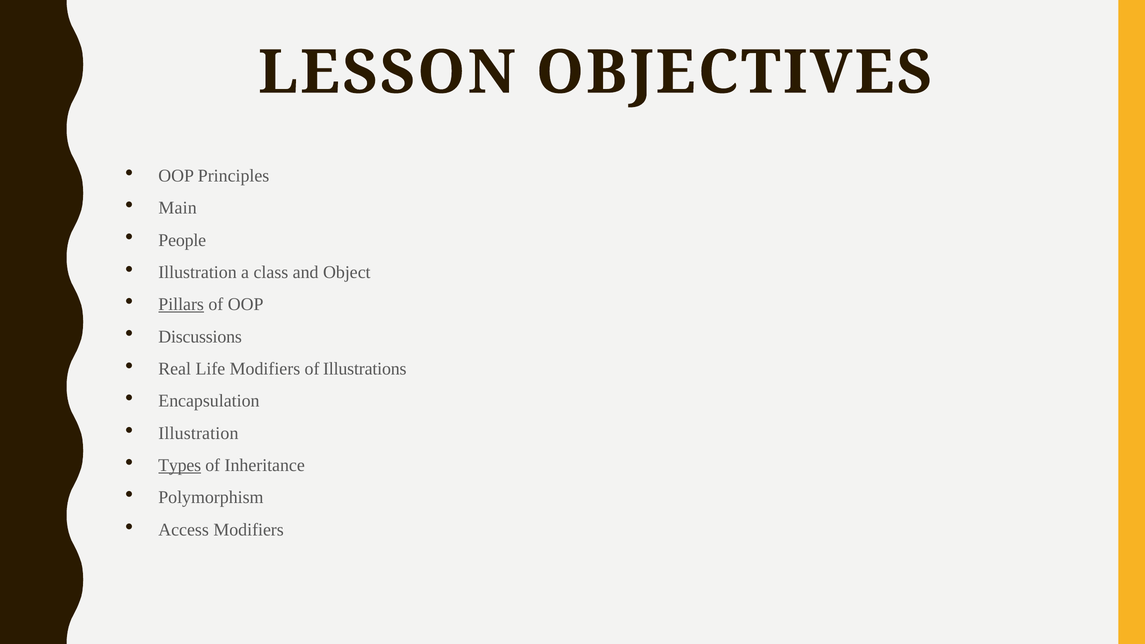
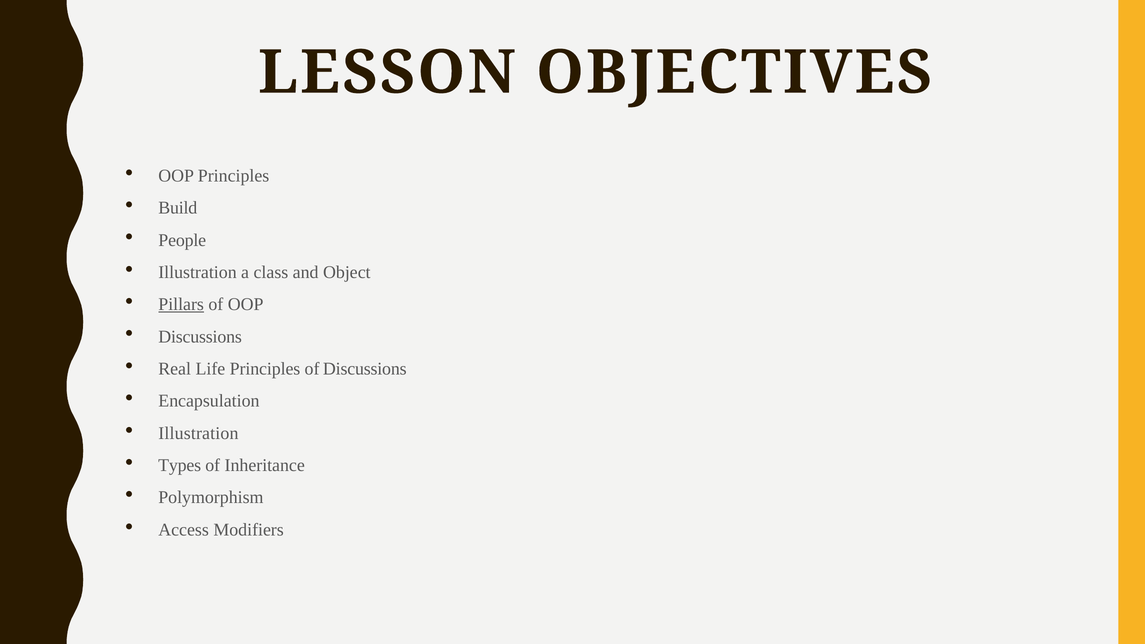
Main: Main -> Build
Life Modifiers: Modifiers -> Principles
of Illustrations: Illustrations -> Discussions
Types underline: present -> none
